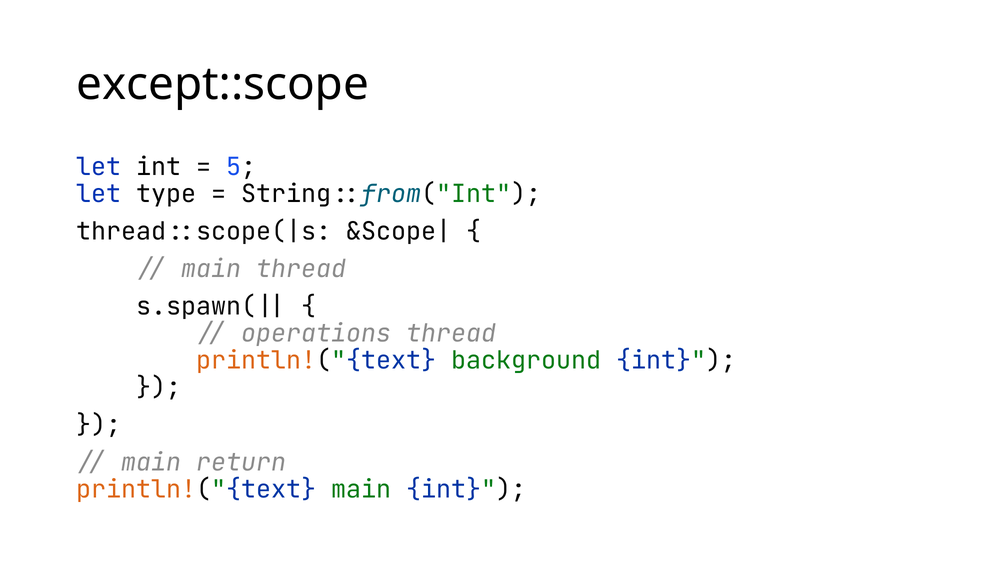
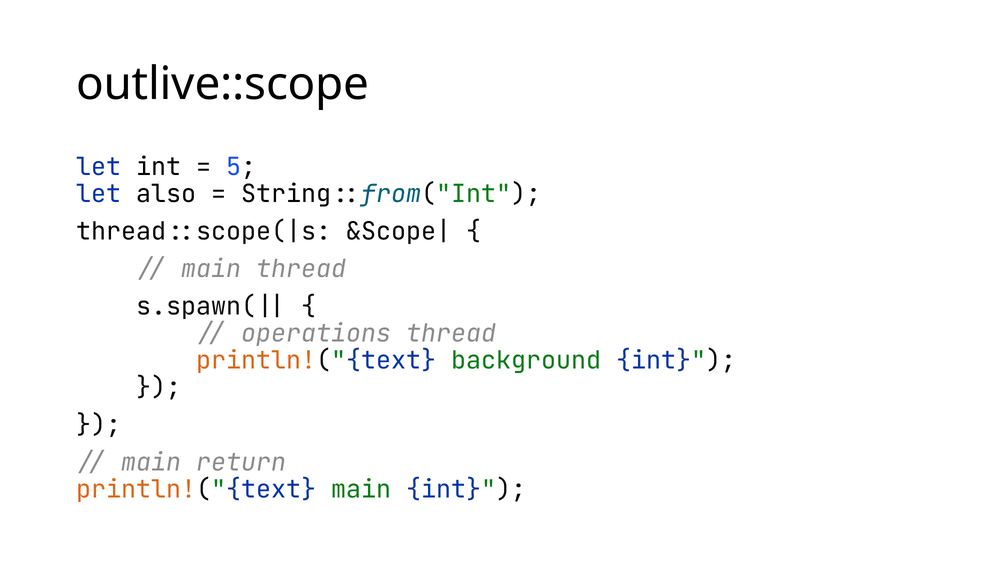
except::scope: except::scope -> outlive::scope
type: type -> also
